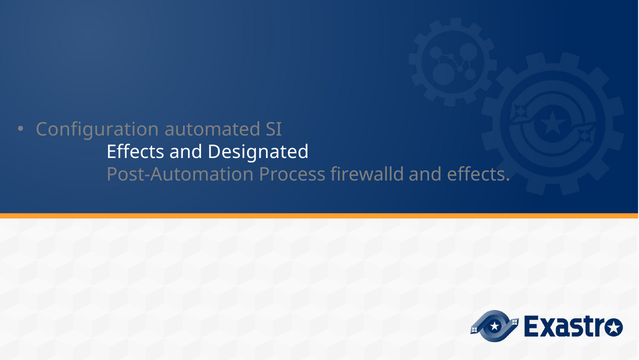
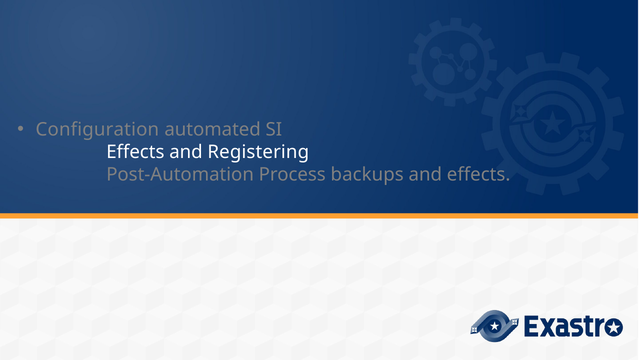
Designated: Designated -> Registering
firewalld: firewalld -> backups
